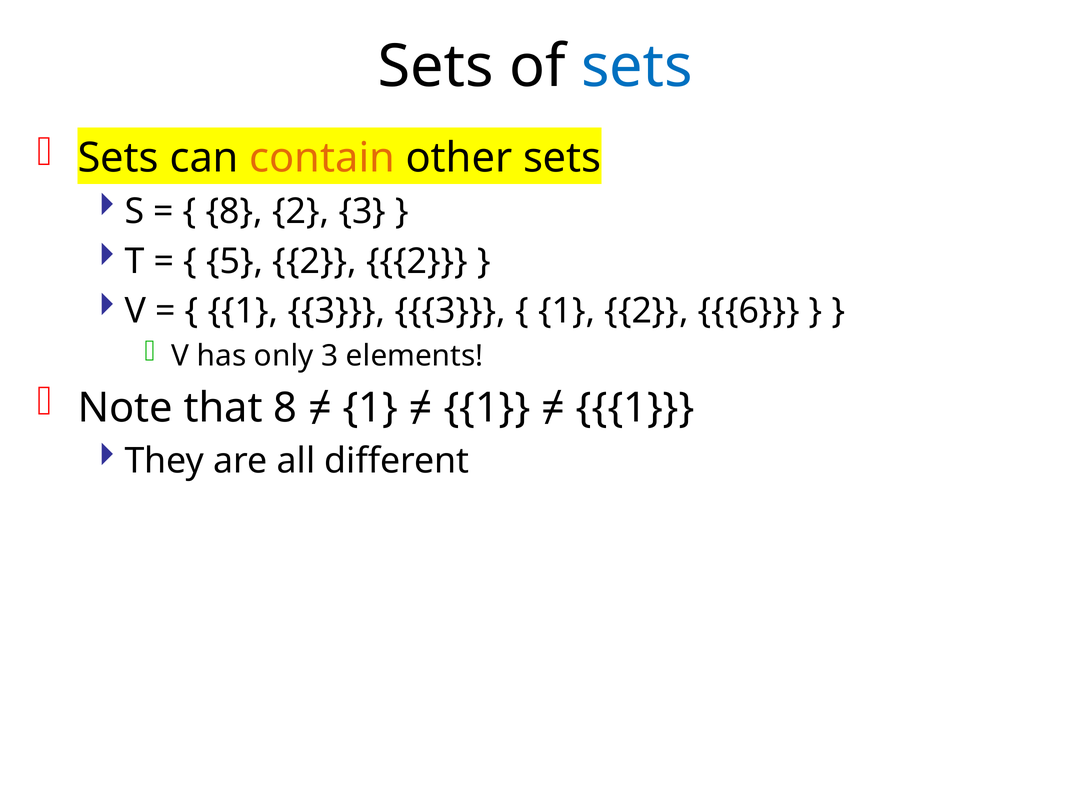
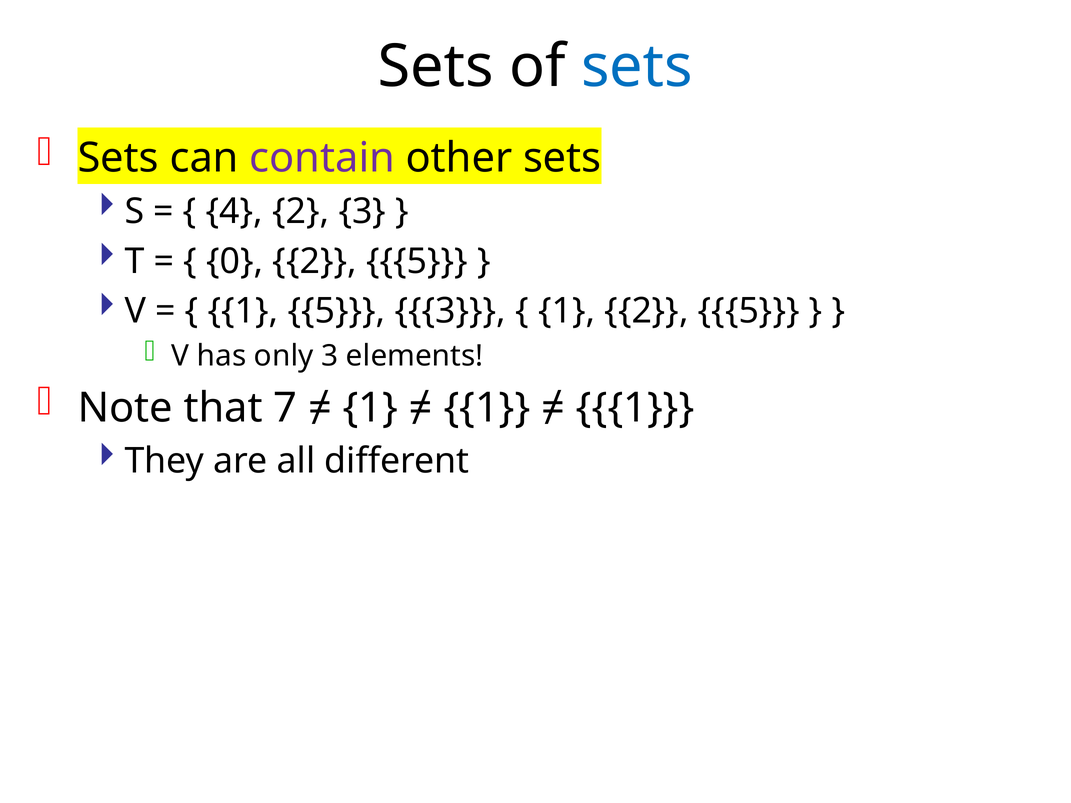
contain colour: orange -> purple
8 at (234, 211): 8 -> 4
5: 5 -> 0
2 at (417, 261): 2 -> 5
1 3: 3 -> 5
1 2 6: 6 -> 5
that 8: 8 -> 7
